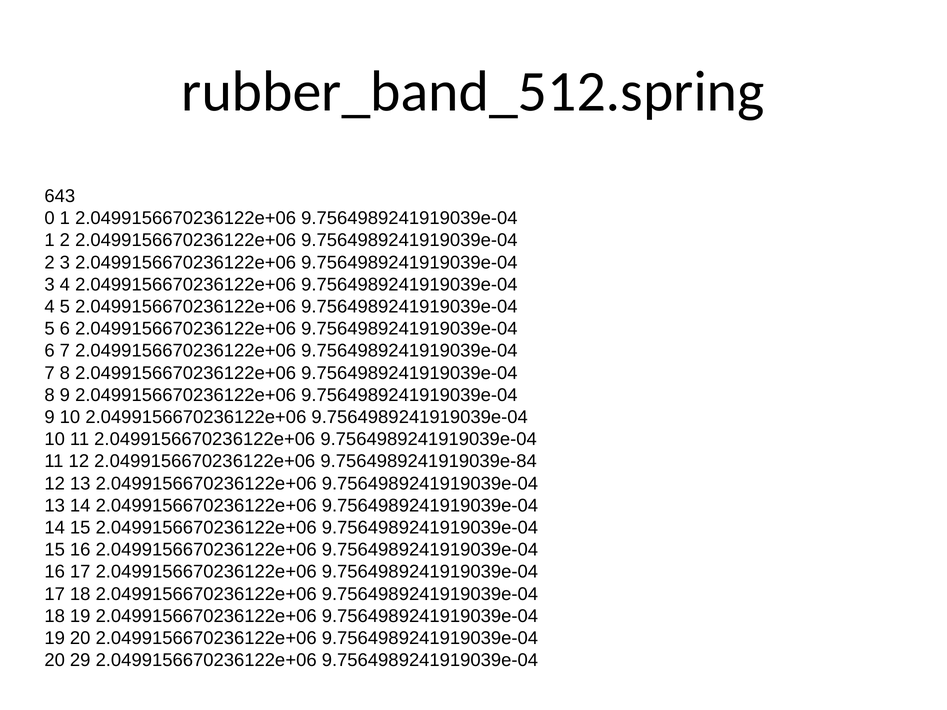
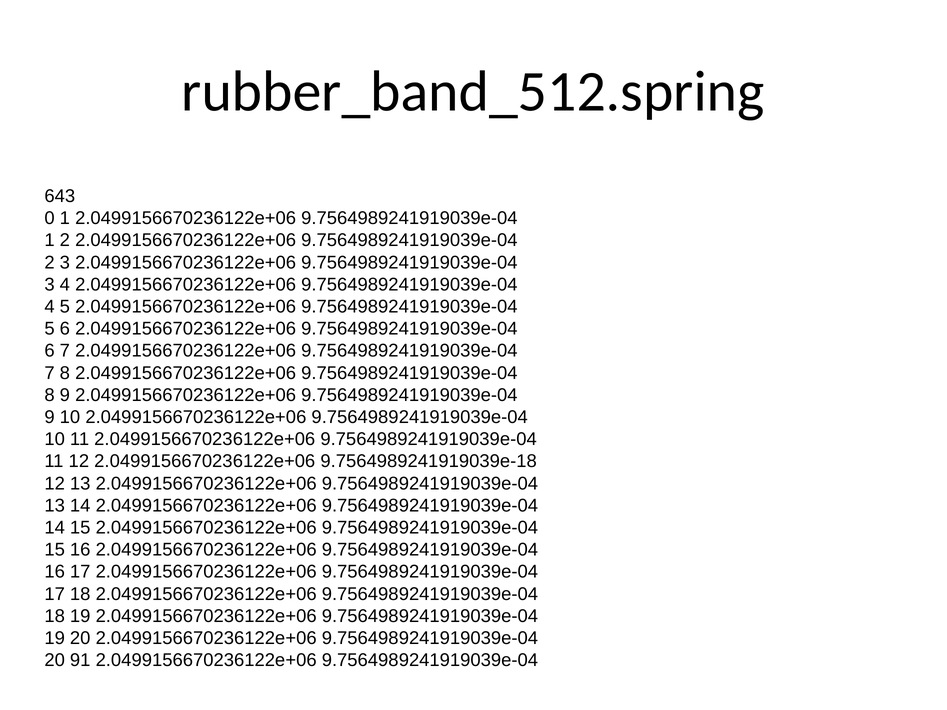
9.7564989241919039e-84: 9.7564989241919039e-84 -> 9.7564989241919039e-18
29: 29 -> 91
